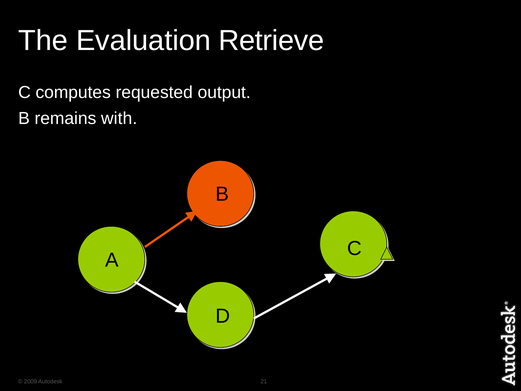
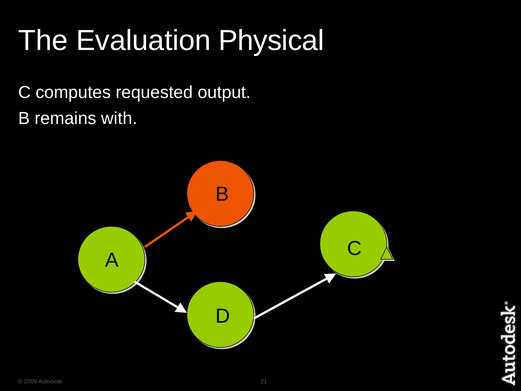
Retrieve: Retrieve -> Physical
